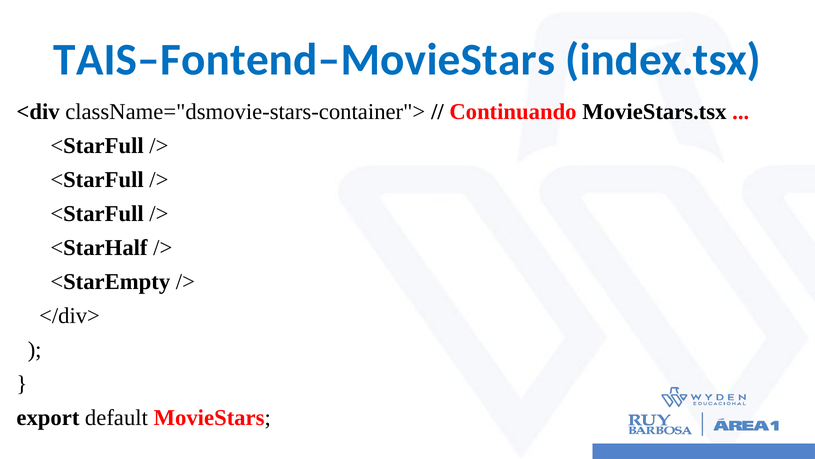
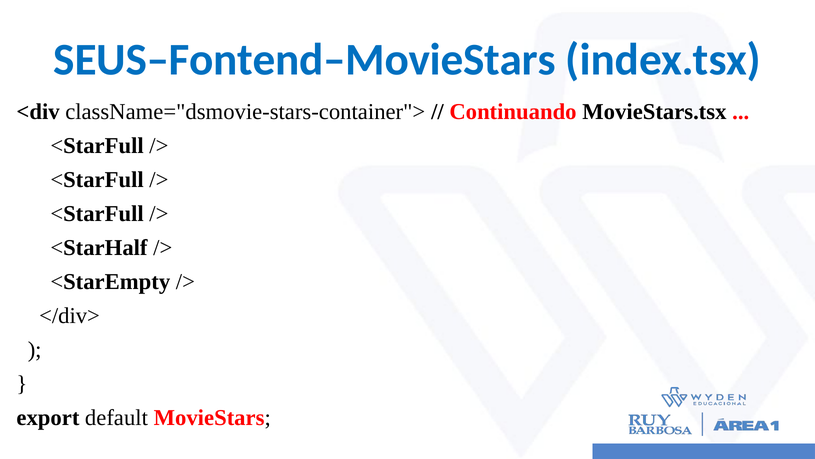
TAIS–Fontend–MovieStars: TAIS–Fontend–MovieStars -> SEUS–Fontend–MovieStars
